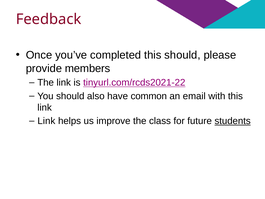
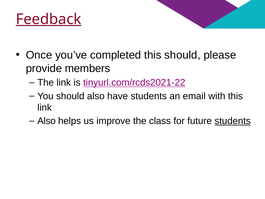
Feedback underline: none -> present
have common: common -> students
Link at (46, 121): Link -> Also
